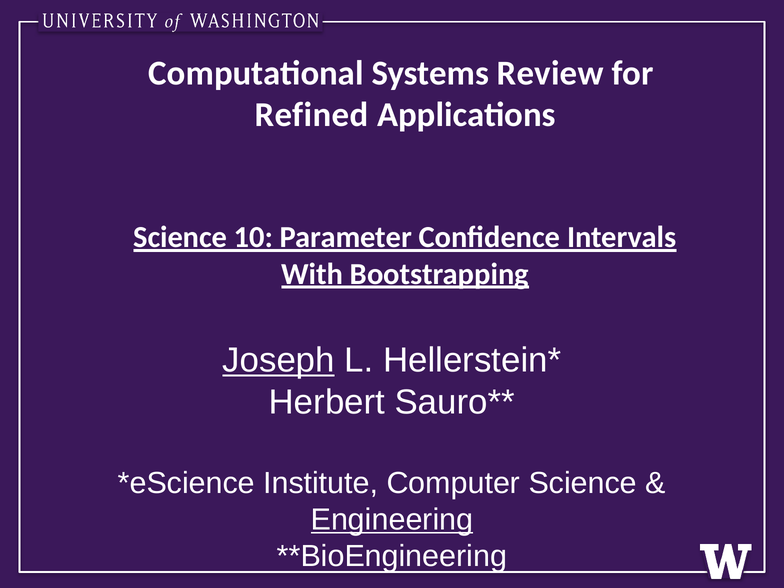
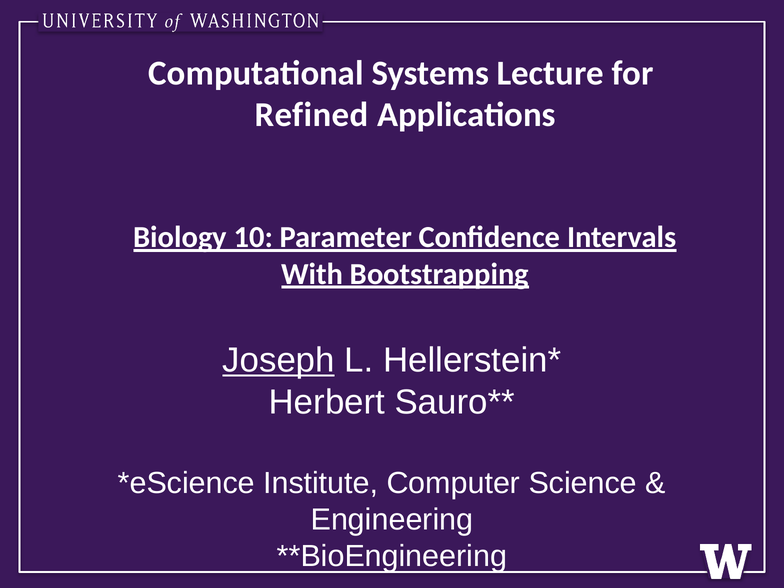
Review: Review -> Lecture
Science at (180, 237): Science -> Biology
Engineering underline: present -> none
